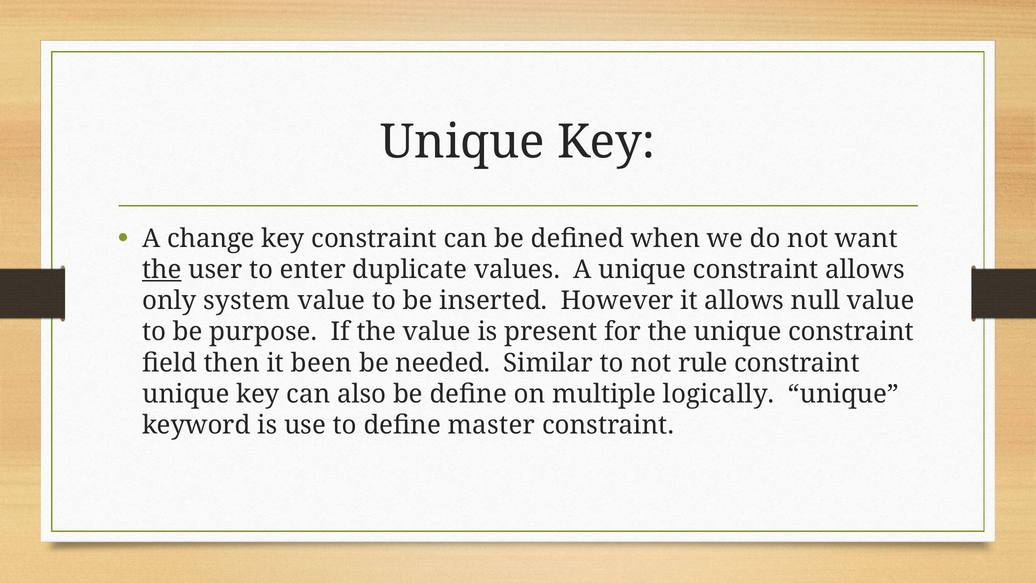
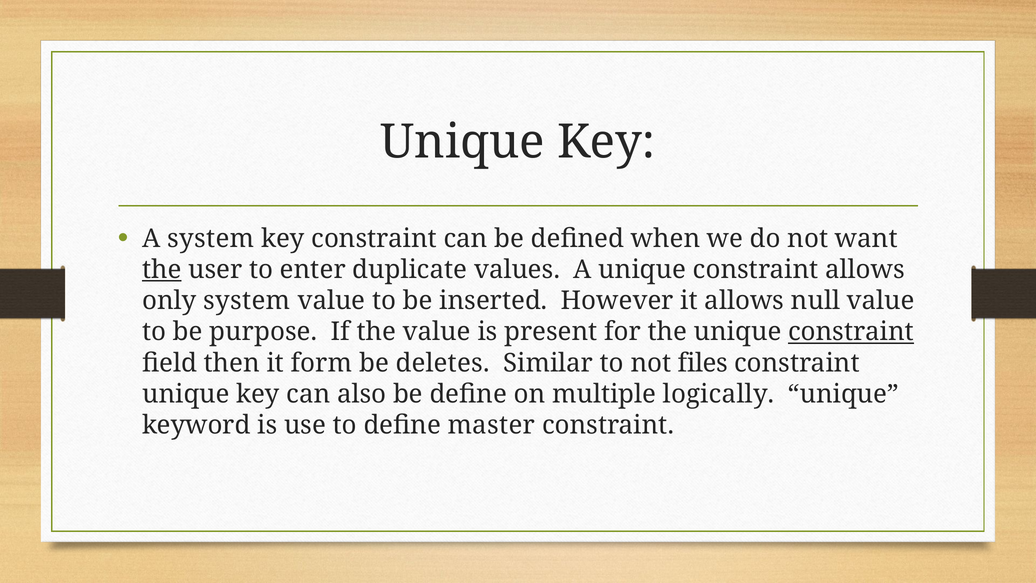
A change: change -> system
constraint at (851, 332) underline: none -> present
been: been -> form
needed: needed -> deletes
rule: rule -> files
